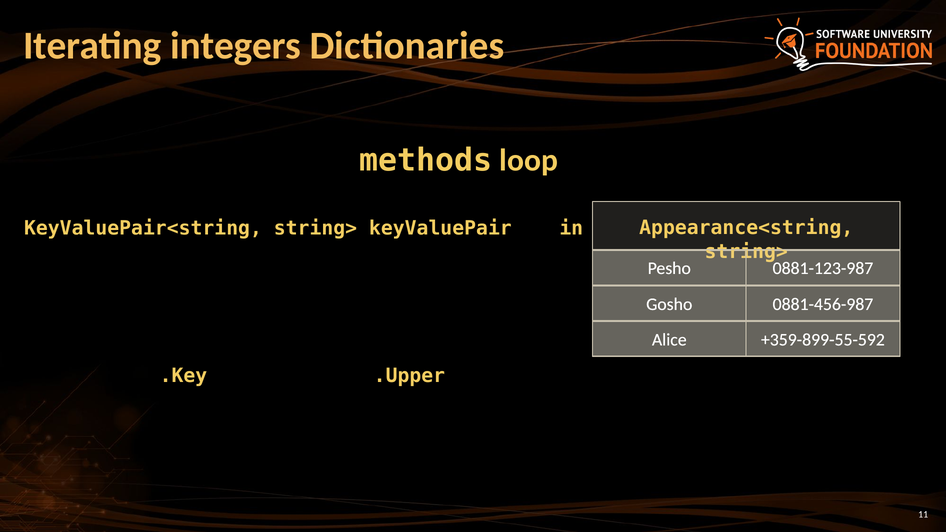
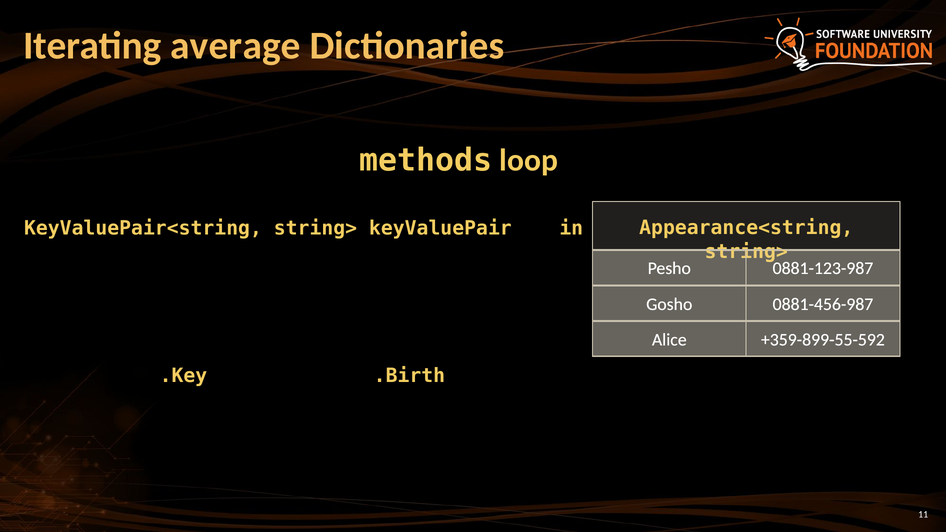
integers: integers -> average
.Upper: .Upper -> .Birth
